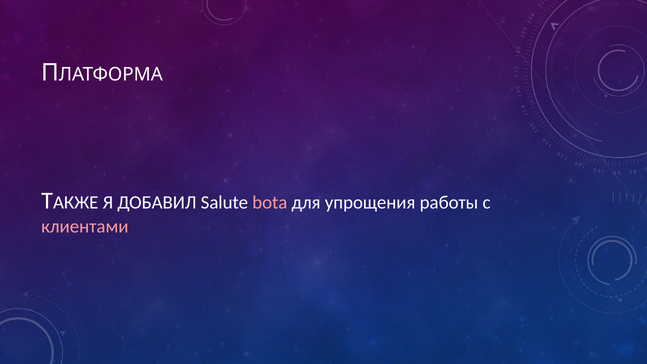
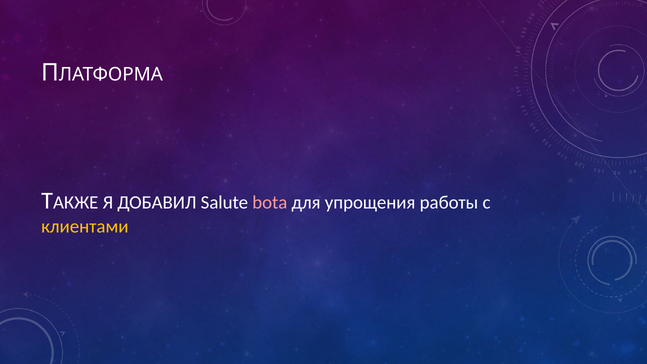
клиентами colour: pink -> yellow
